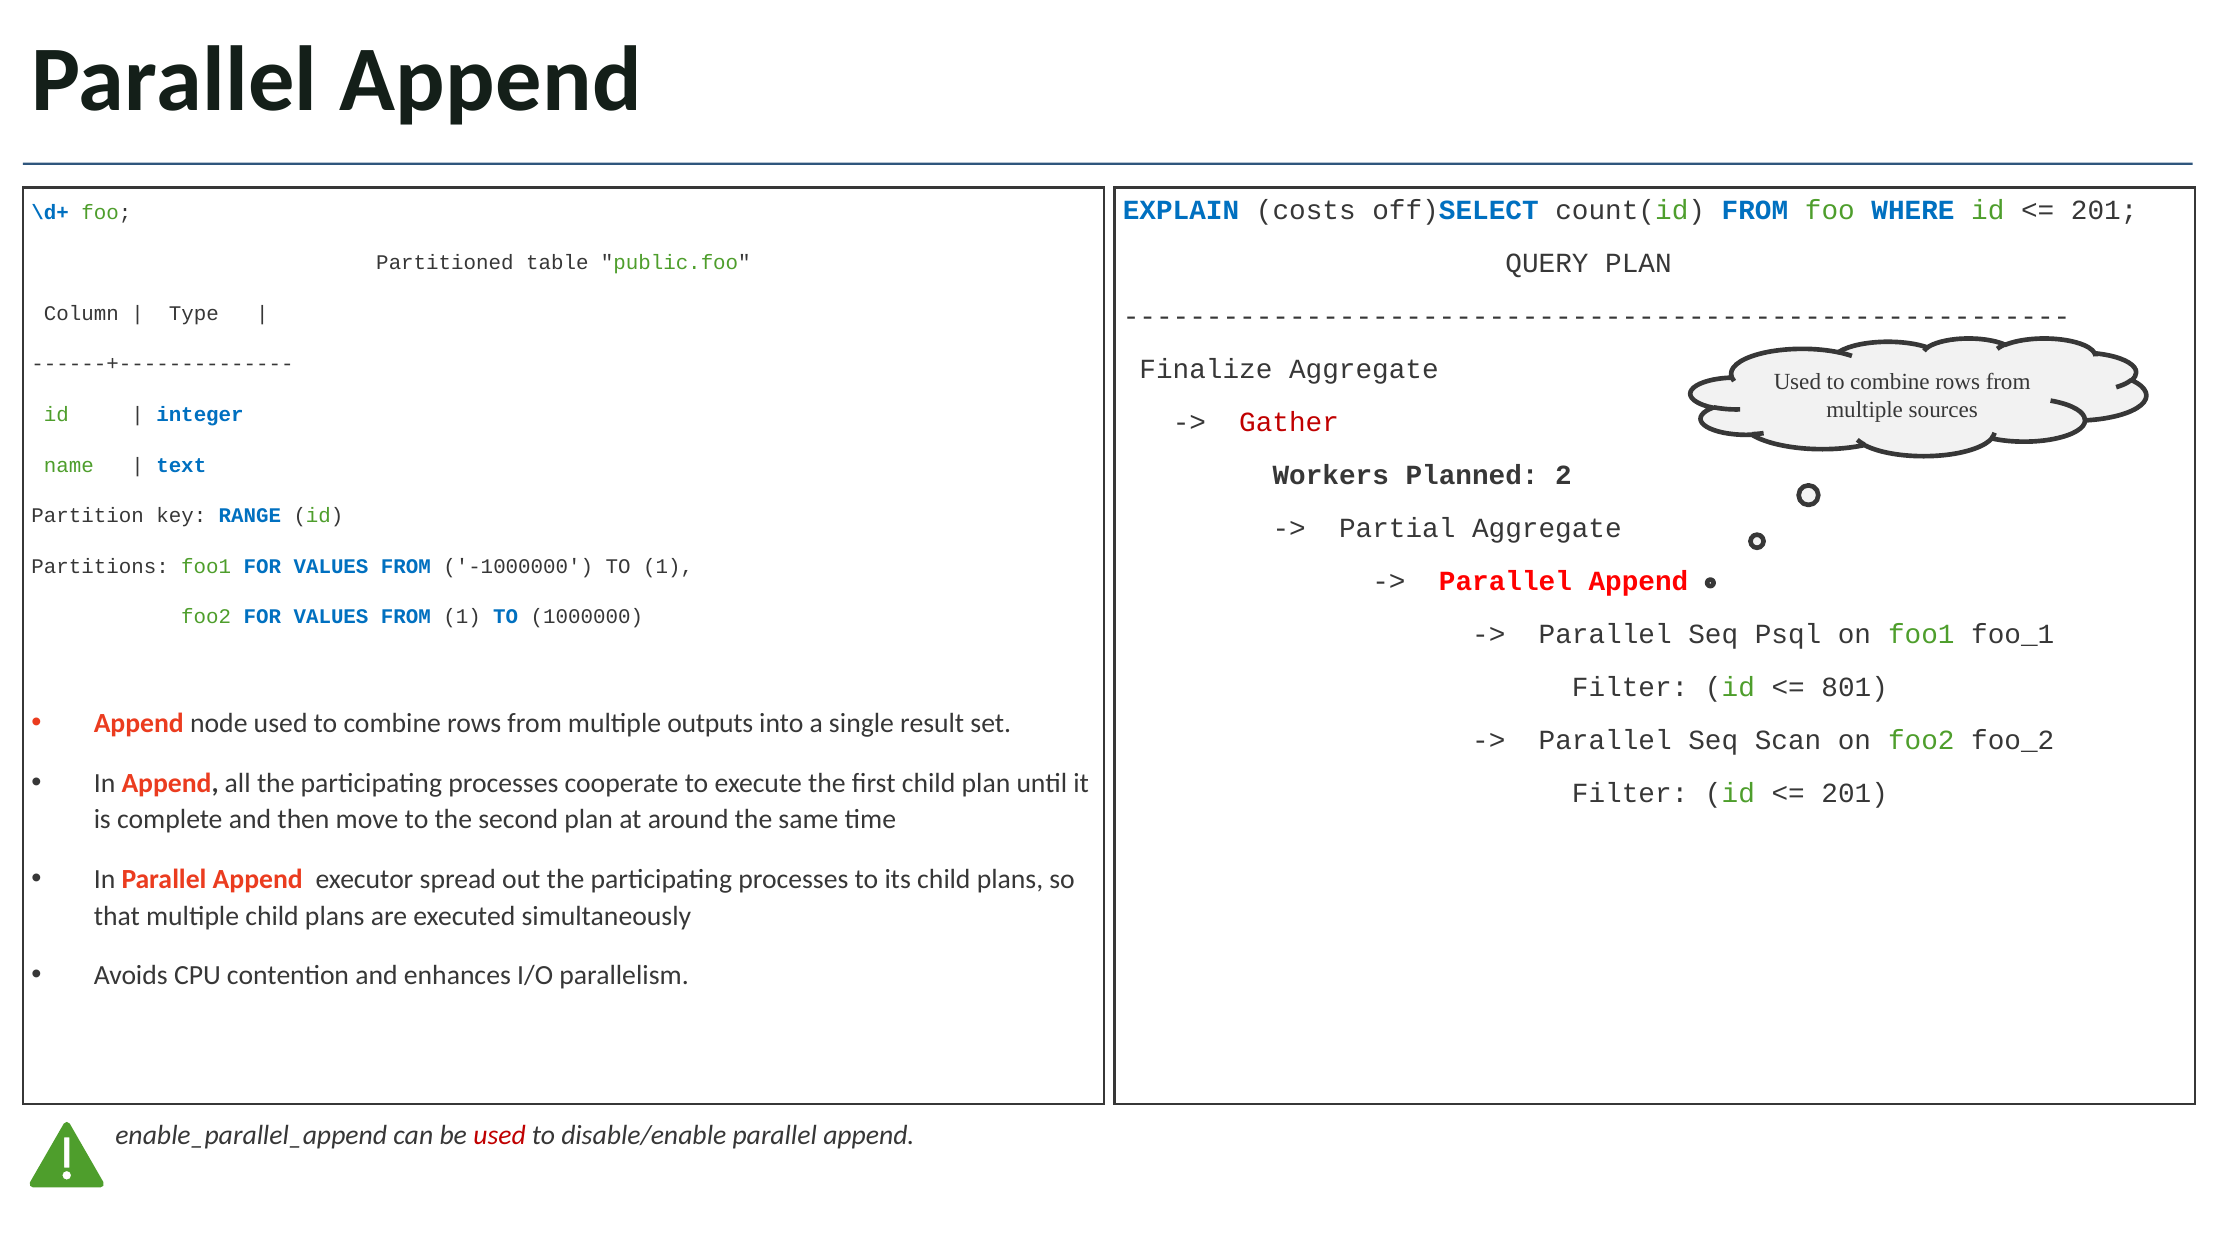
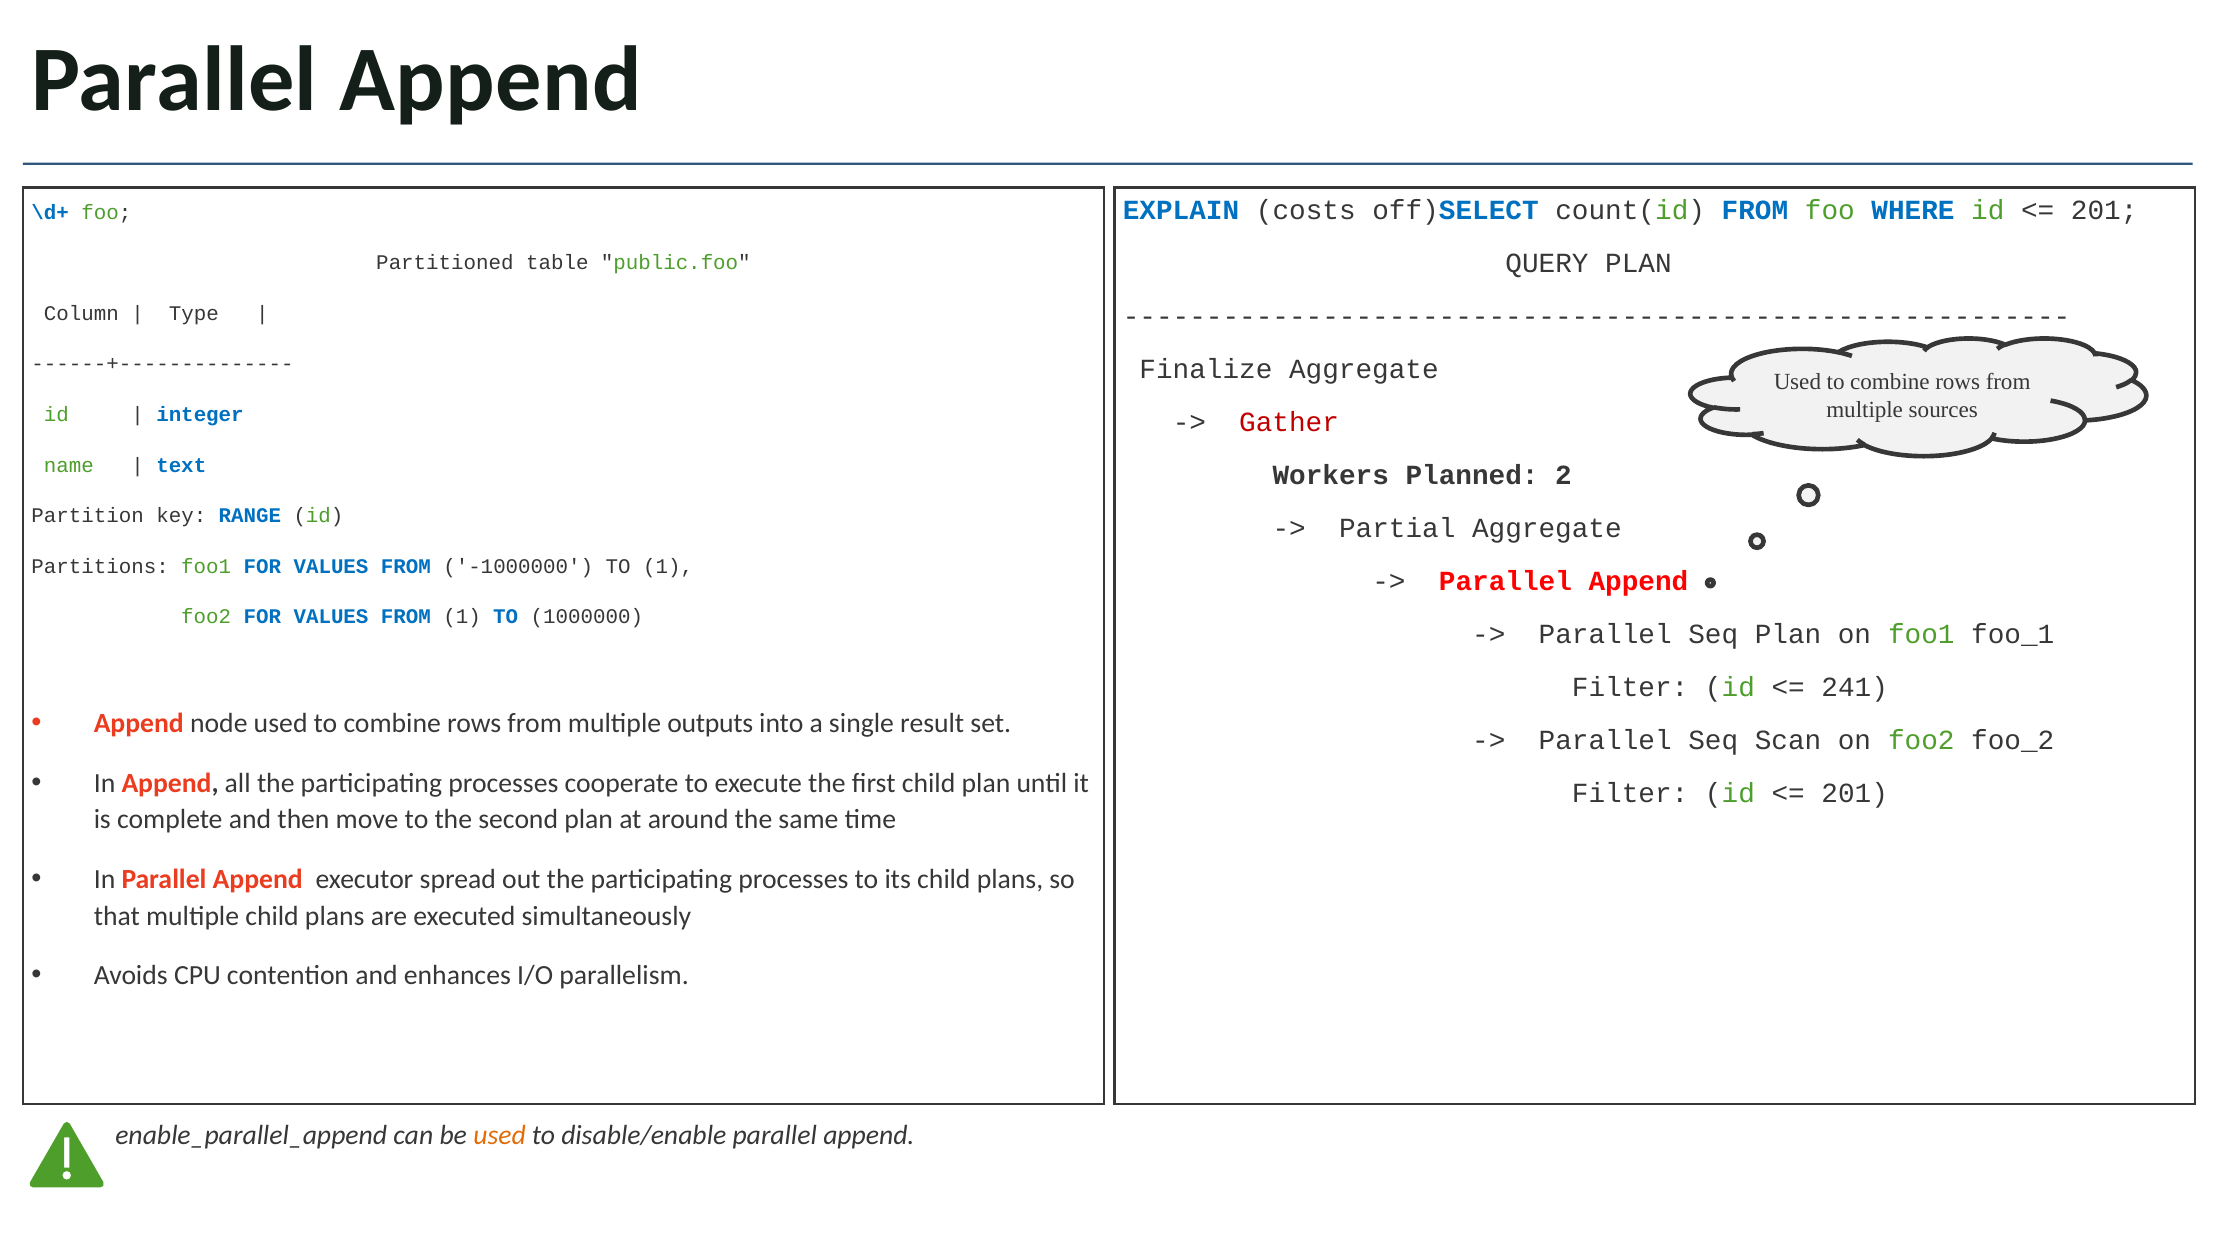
Seq Psql: Psql -> Plan
801: 801 -> 241
used at (500, 1136) colour: red -> orange
